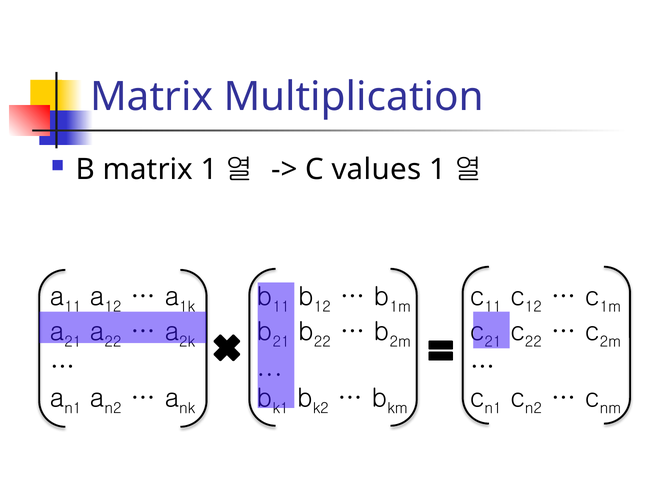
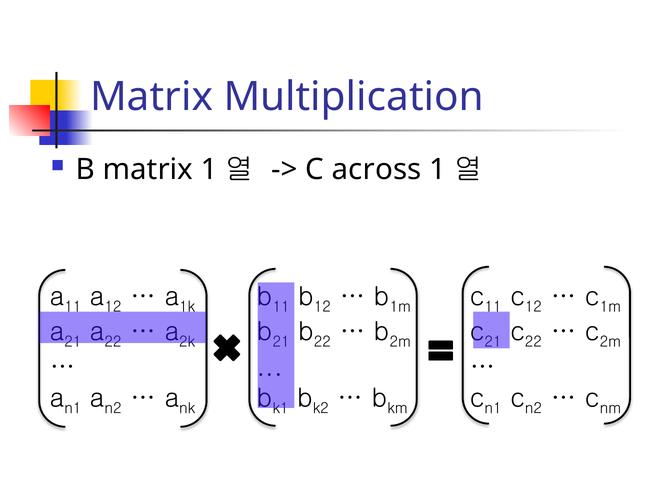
values: values -> across
